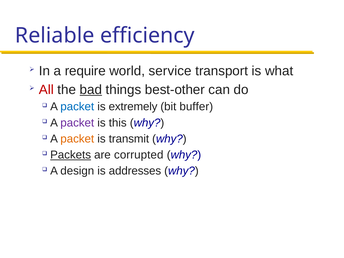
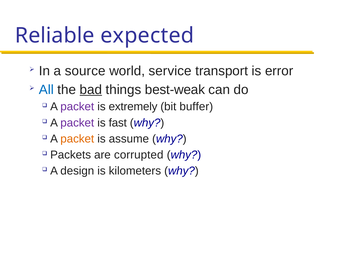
efficiency: efficiency -> expected
require: require -> source
what: what -> error
All colour: red -> blue
best-other: best-other -> best-weak
packet at (77, 107) colour: blue -> purple
this: this -> fast
transmit: transmit -> assume
Packets underline: present -> none
addresses: addresses -> kilometers
